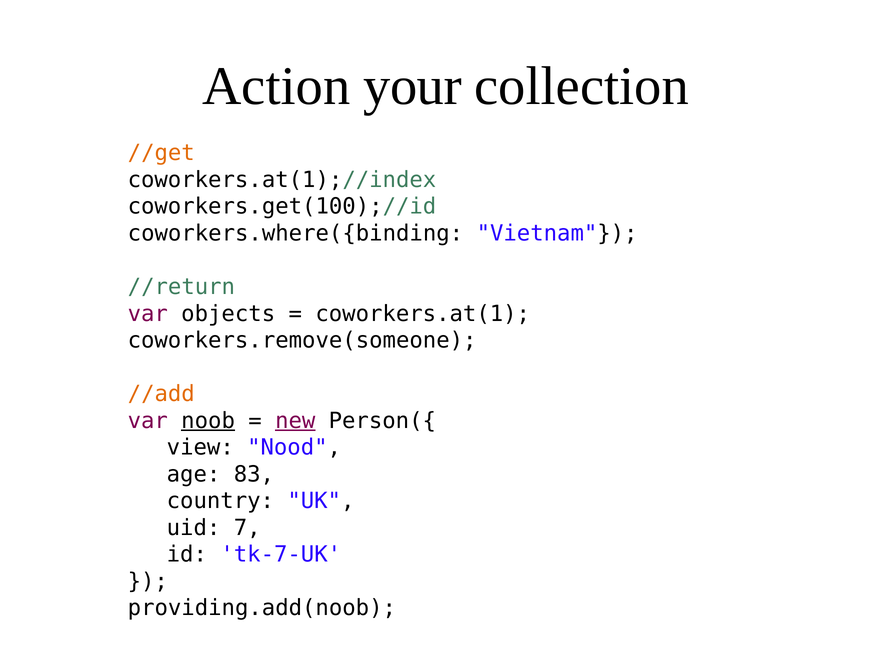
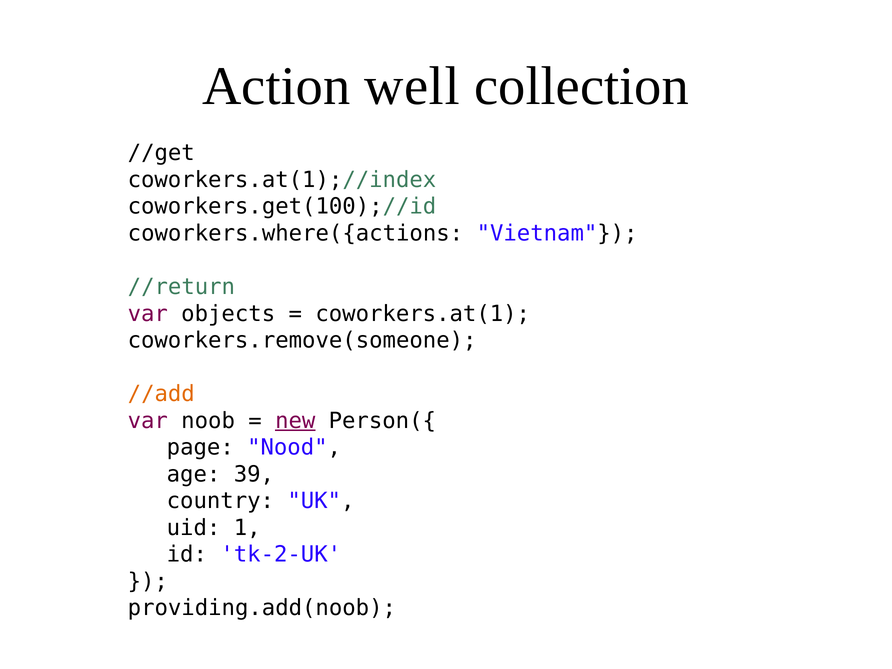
your: your -> well
//get colour: orange -> black
coworkers.where({binding: coworkers.where({binding -> coworkers.where({actions
noob underline: present -> none
view: view -> page
83: 83 -> 39
7: 7 -> 1
tk-7-UK: tk-7-UK -> tk-2-UK
